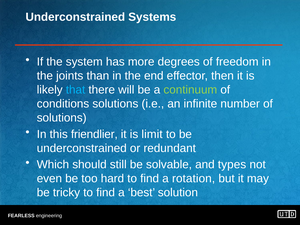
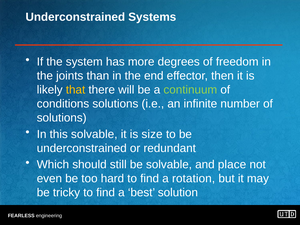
that colour: light blue -> yellow
this friendlier: friendlier -> solvable
limit: limit -> size
types: types -> place
